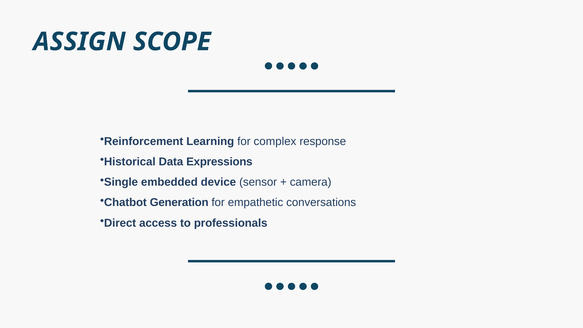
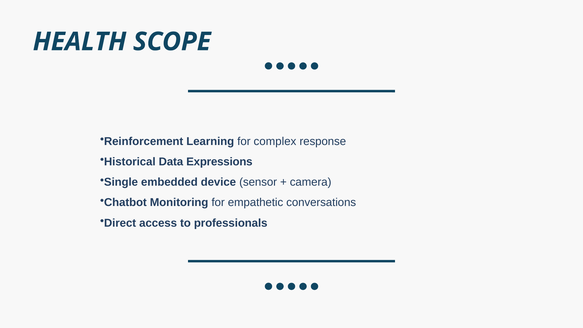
ASSIGN: ASSIGN -> HEALTH
Generation: Generation -> Monitoring
